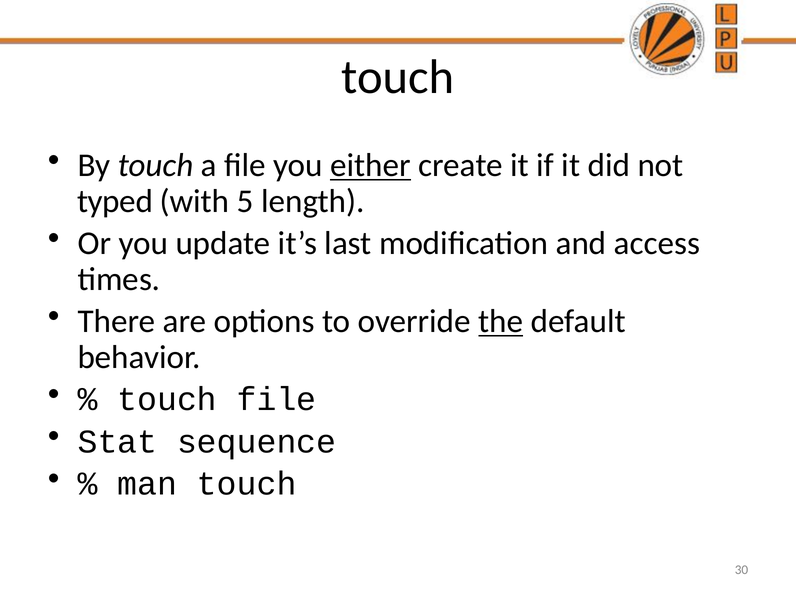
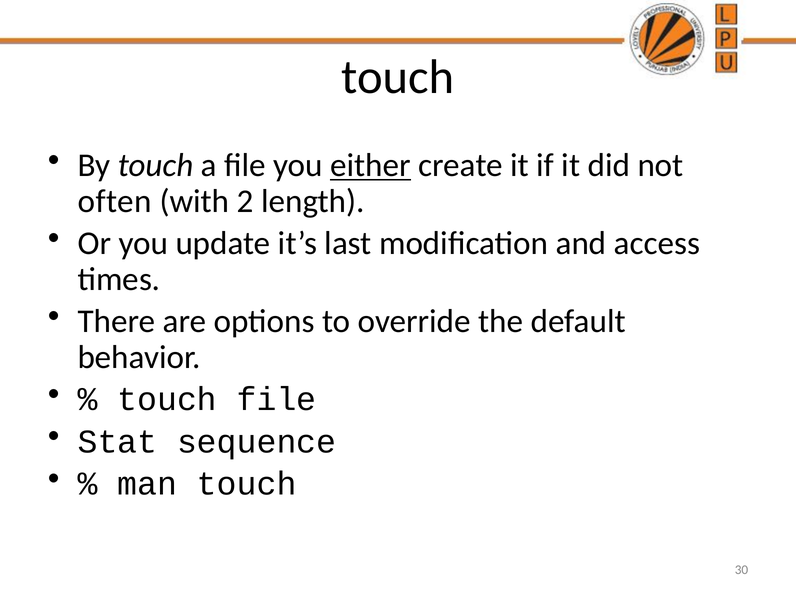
typed: typed -> often
5: 5 -> 2
the underline: present -> none
